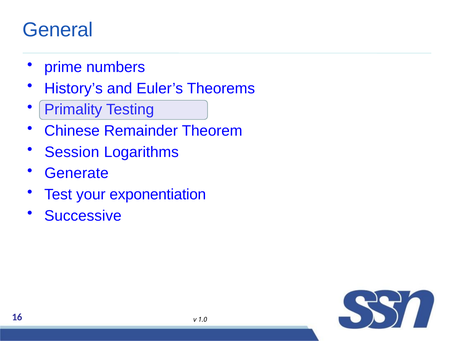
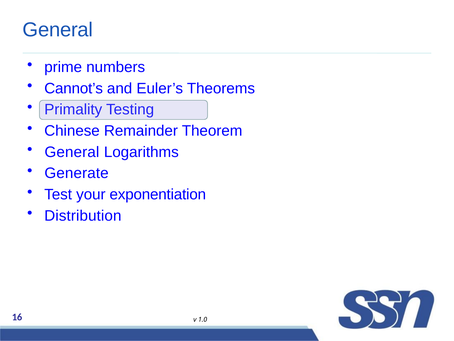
History’s: History’s -> Cannot’s
Session at (72, 152): Session -> General
Successive: Successive -> Distribution
